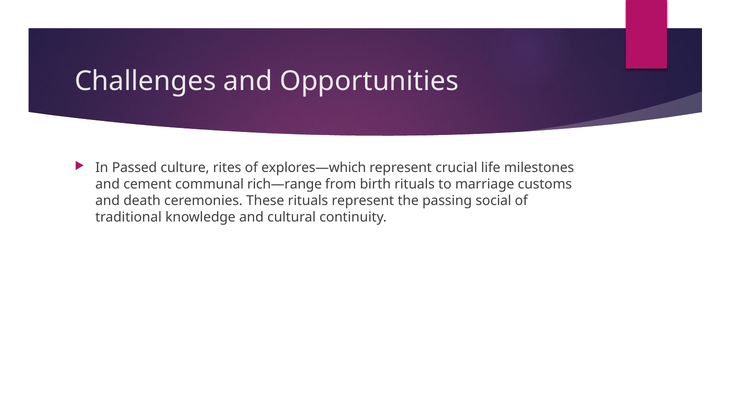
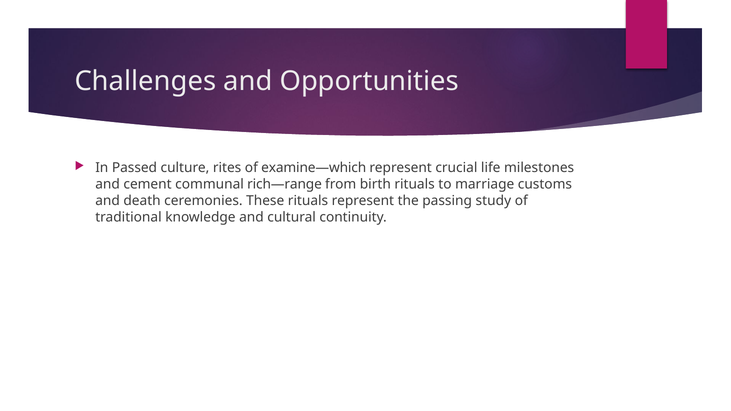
explores—which: explores—which -> examine—which
social: social -> study
